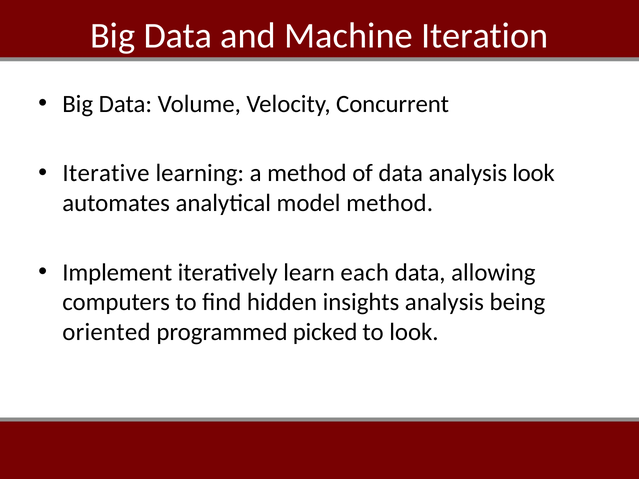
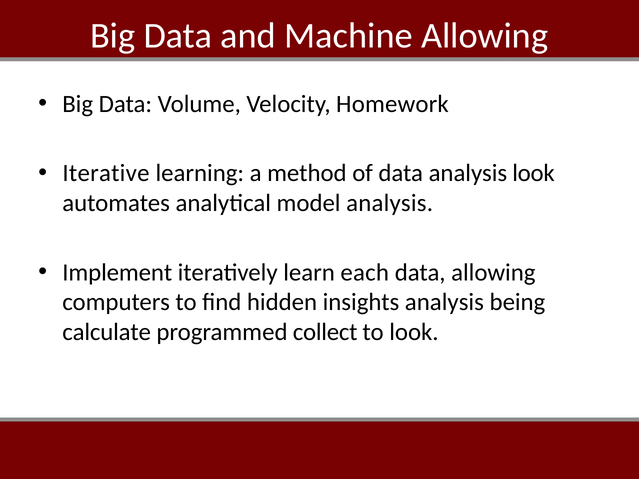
Machine Iteration: Iteration -> Allowing
Concurrent: Concurrent -> Homework
model method: method -> analysis
oriented: oriented -> calculate
picked: picked -> collect
